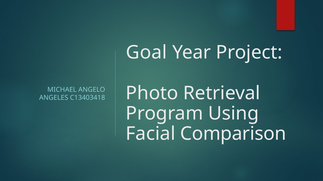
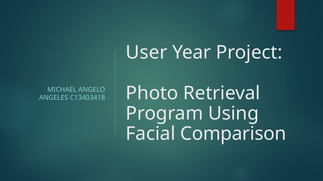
Goal: Goal -> User
